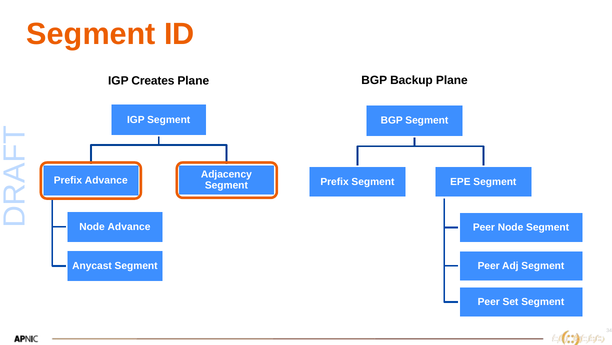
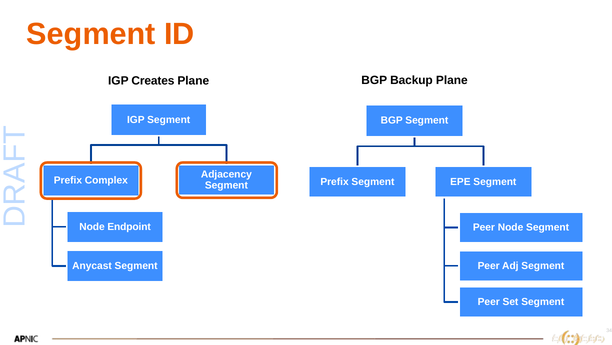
Prefix Advance: Advance -> Complex
Node Advance: Advance -> Endpoint
